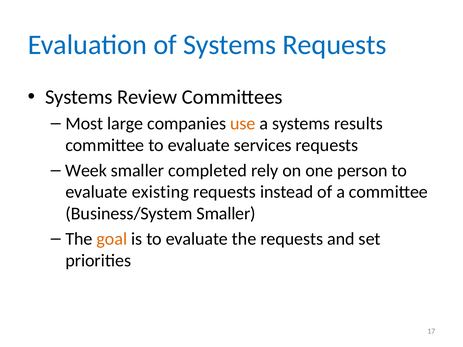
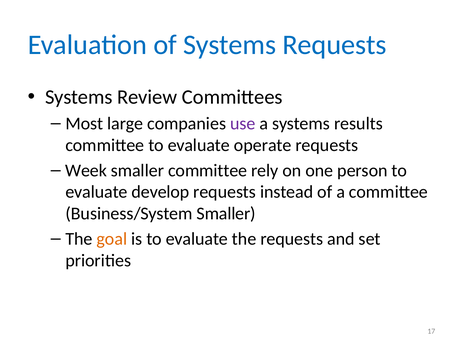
use colour: orange -> purple
services: services -> operate
smaller completed: completed -> committee
existing: existing -> develop
